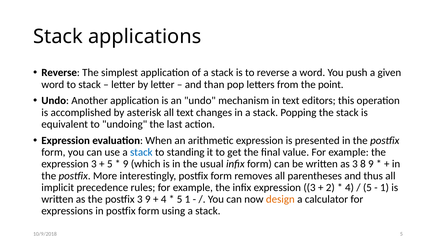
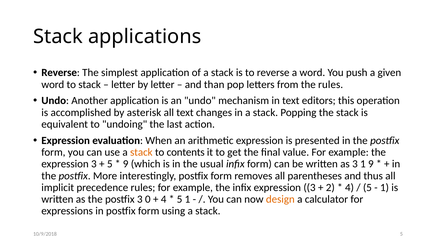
the point: point -> rules
stack at (141, 152) colour: blue -> orange
standing: standing -> contents
3 8: 8 -> 1
3 9: 9 -> 0
